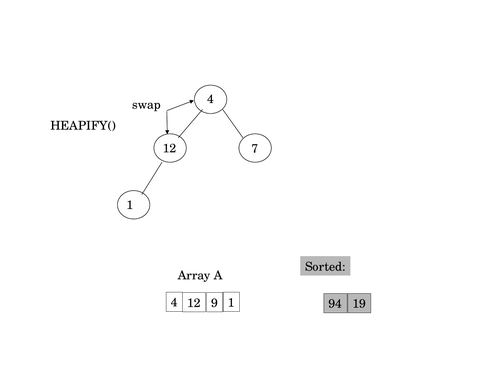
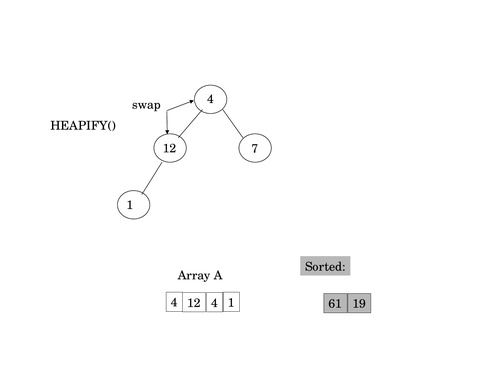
4 9: 9 -> 4
94: 94 -> 61
